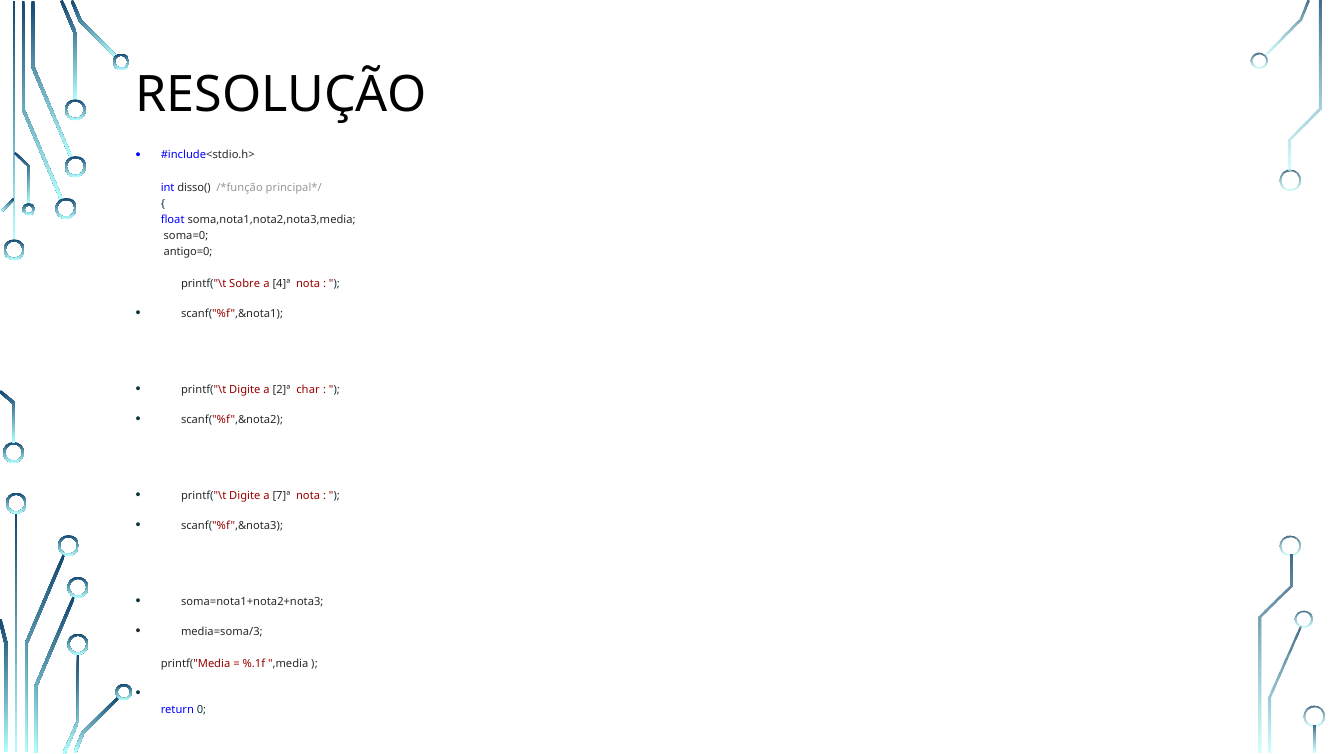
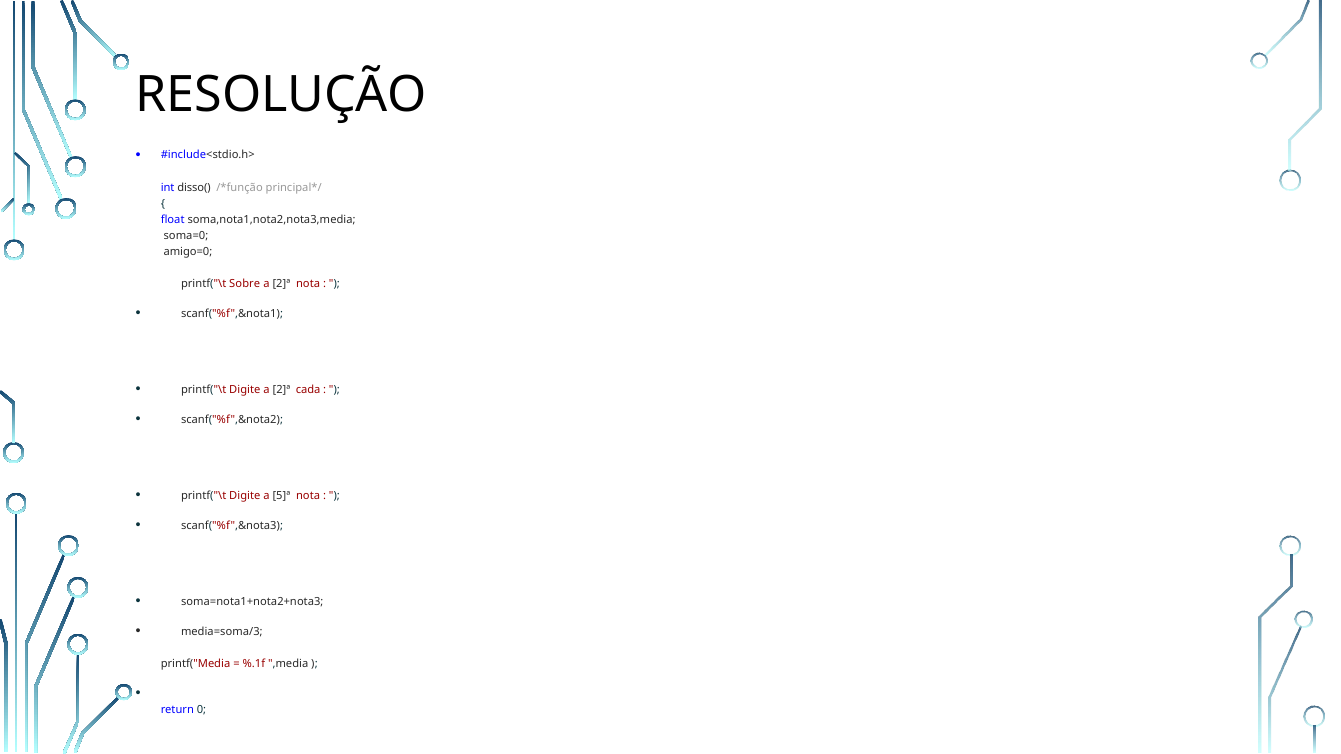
antigo=0: antigo=0 -> amigo=0
4]ª at (281, 284): 4]ª -> 2]ª
char: char -> cada
7]ª: 7]ª -> 5]ª
